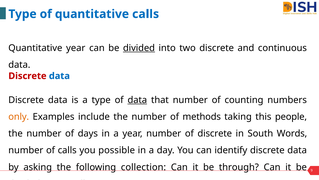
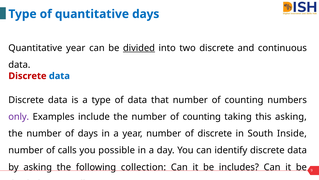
quantitative calls: calls -> days
data at (137, 100) underline: present -> none
only colour: orange -> purple
the number of methods: methods -> counting
this people: people -> asking
Words: Words -> Inside
through: through -> includes
